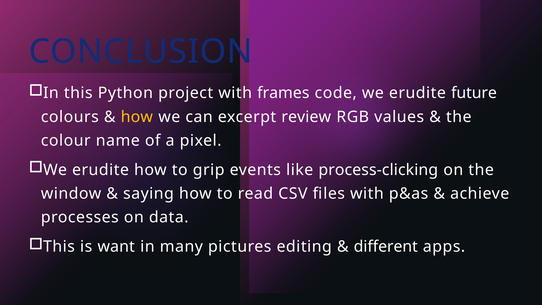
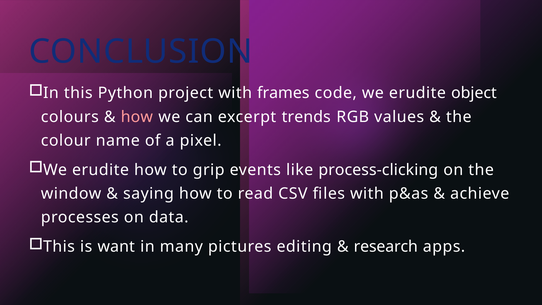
future: future -> object
how at (137, 117) colour: yellow -> pink
review: review -> trends
different: different -> research
